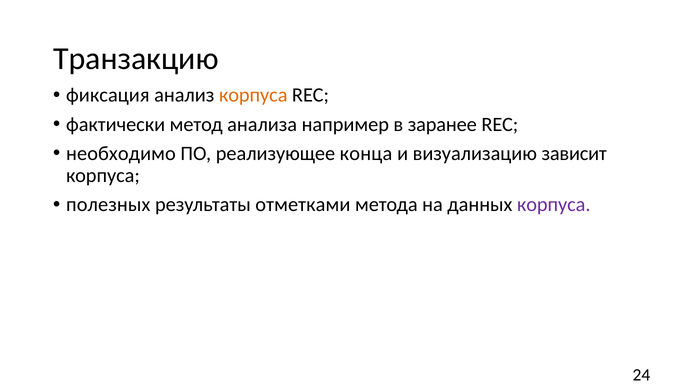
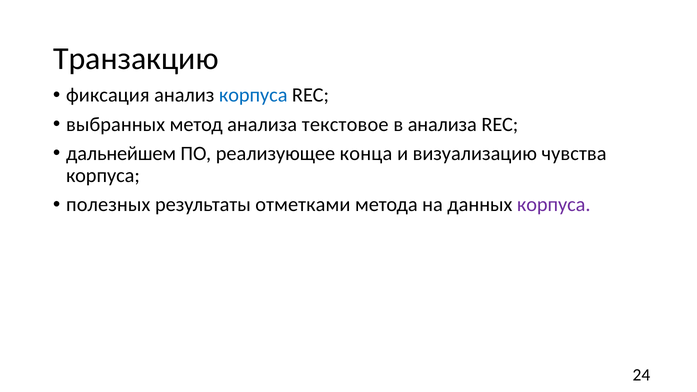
корпуса at (253, 95) colour: orange -> blue
фактически: фактически -> выбранных
например: например -> текстовое
в заранее: заранее -> анализа
необходимо: необходимо -> дальнейшем
зависит: зависит -> чувства
